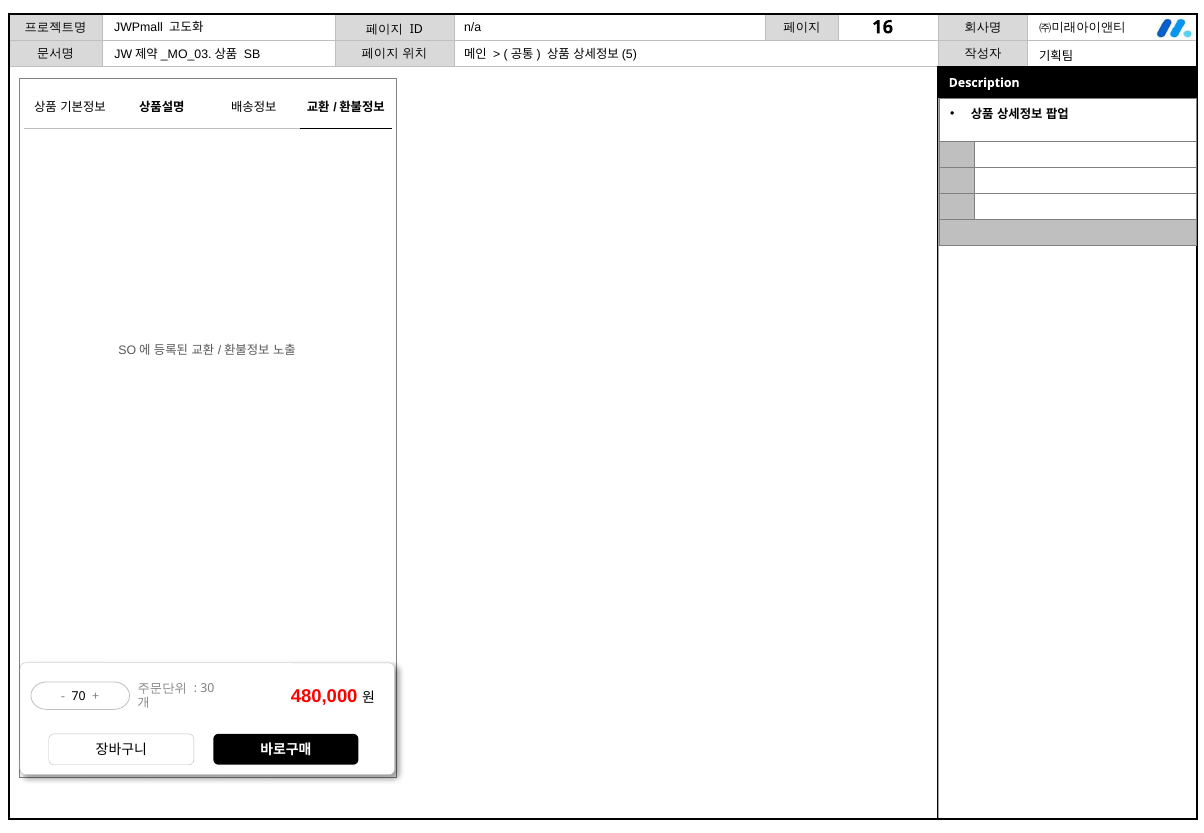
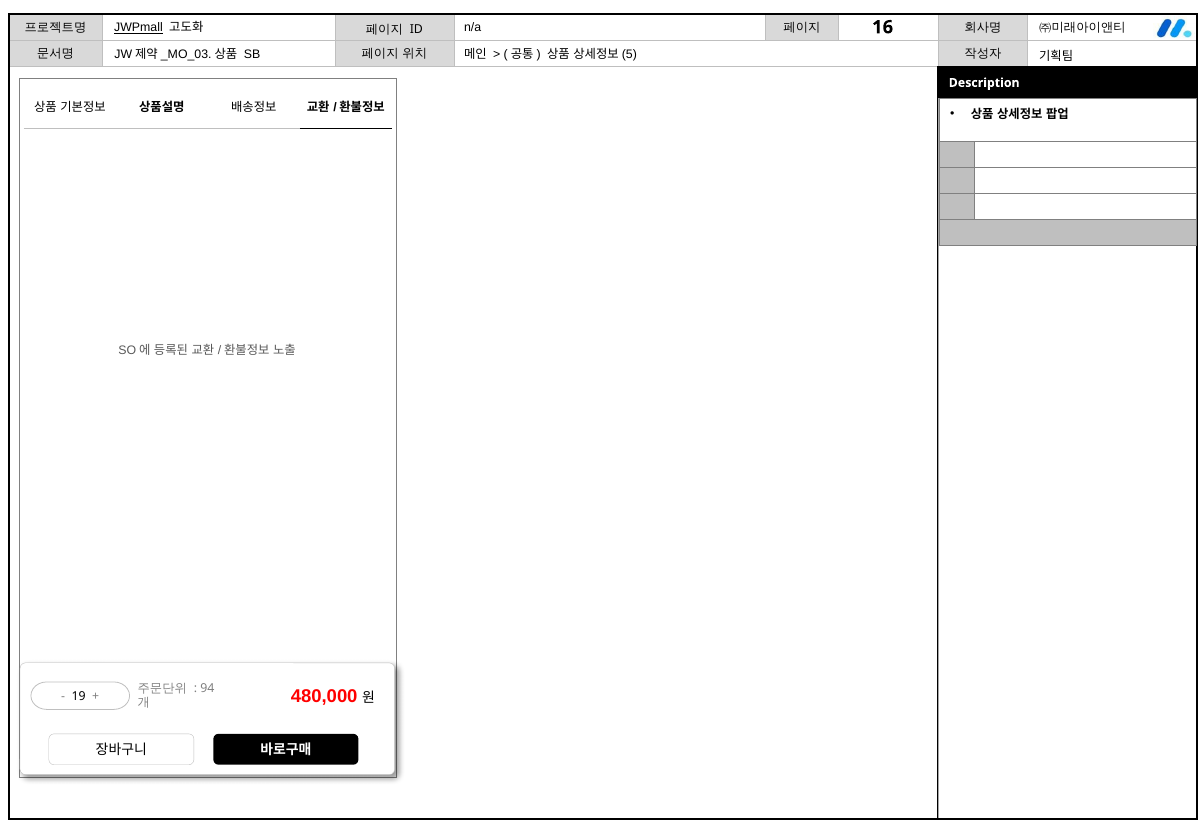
JWPmall underline: none -> present
30: 30 -> 94
70: 70 -> 19
